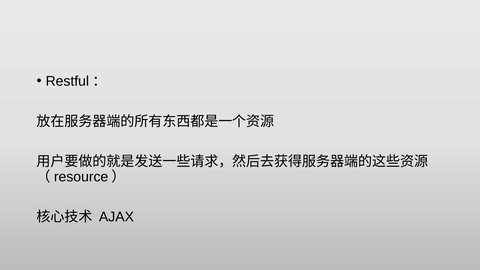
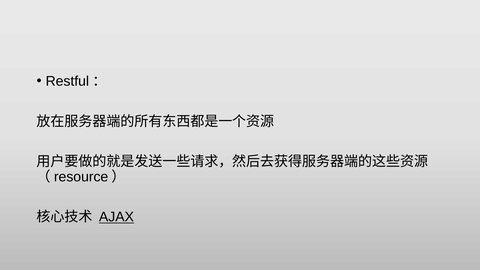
AJAX underline: none -> present
